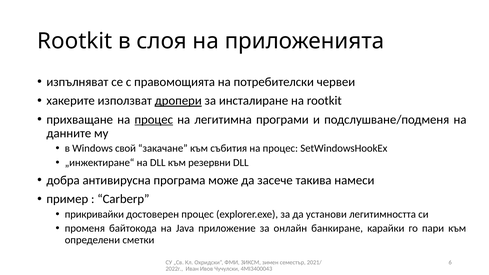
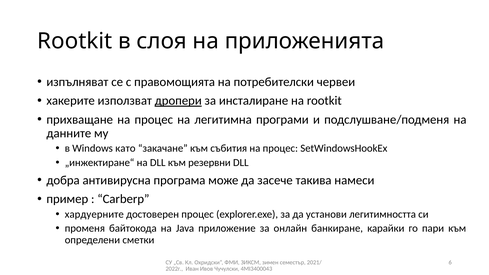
процес at (154, 120) underline: present -> none
свой: свой -> като
прикривайки: прикривайки -> хардуерните
